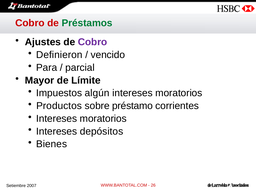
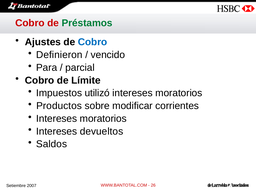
Cobro at (93, 42) colour: purple -> blue
Mayor at (40, 80): Mayor -> Cobro
algún: algún -> utilizó
préstamo: préstamo -> modificar
depósitos: depósitos -> devueltos
Bienes: Bienes -> Saldos
